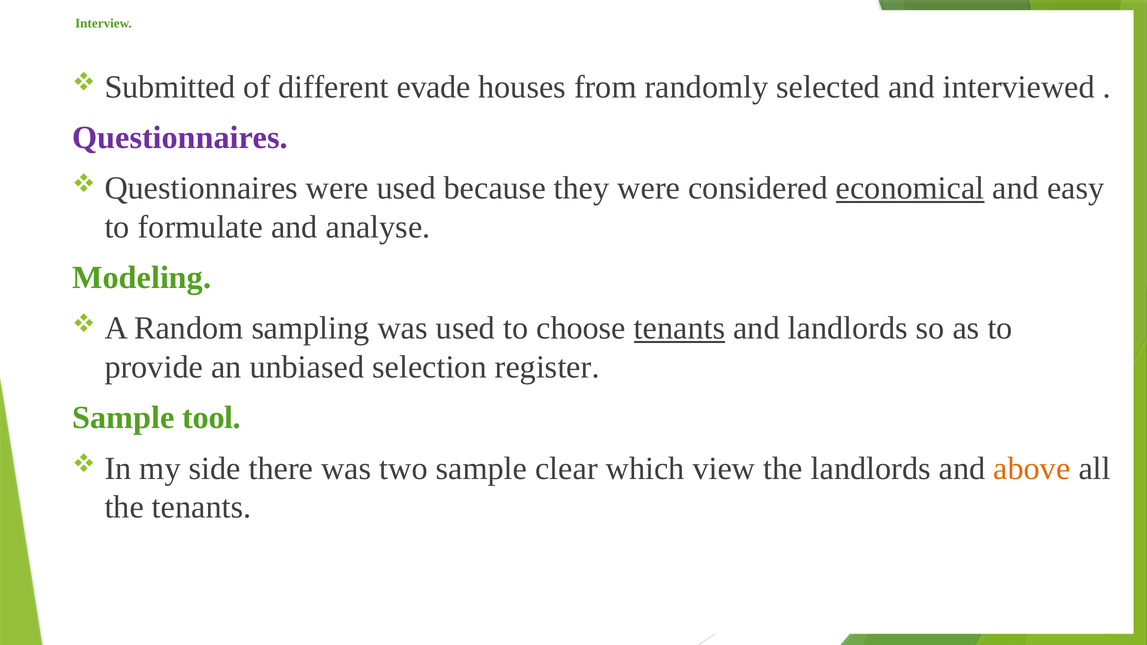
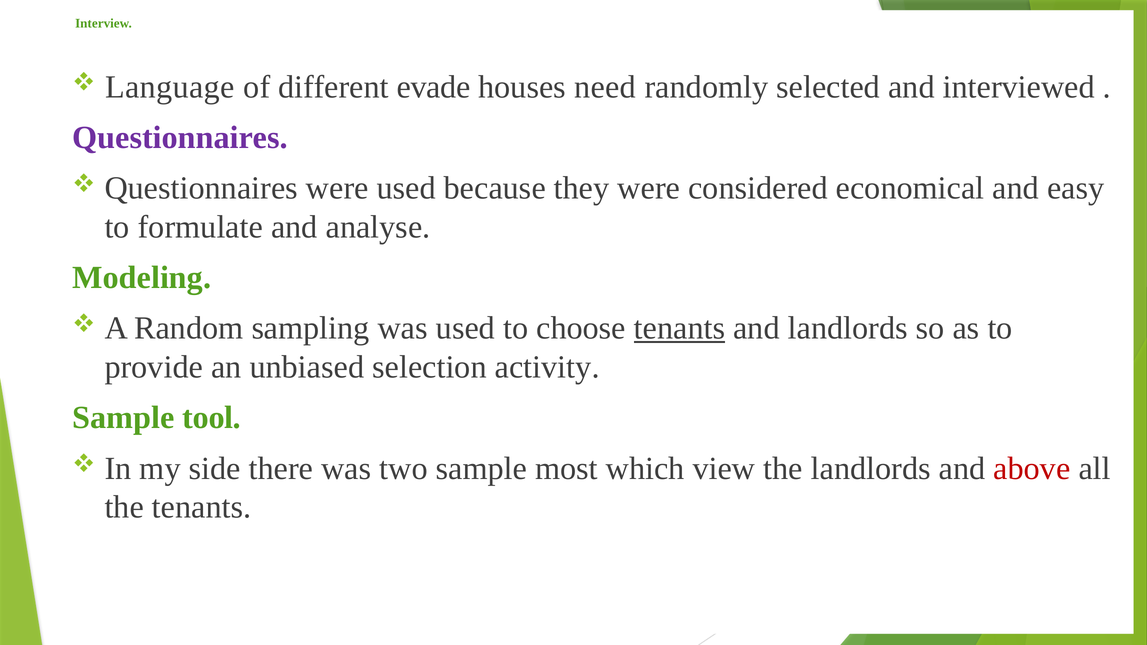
Submitted: Submitted -> Language
from: from -> need
economical underline: present -> none
register: register -> activity
clear: clear -> most
above colour: orange -> red
